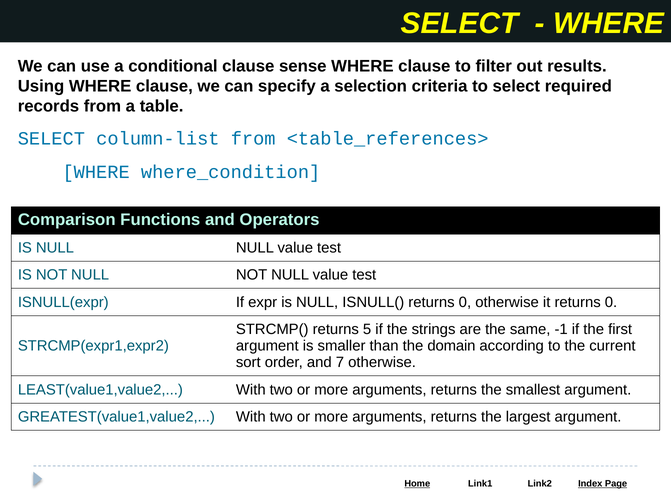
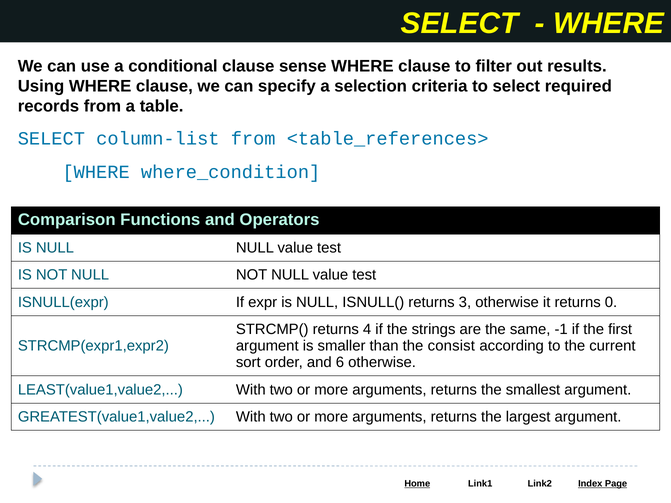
ISNULL( returns 0: 0 -> 3
5: 5 -> 4
domain: domain -> consist
7: 7 -> 6
